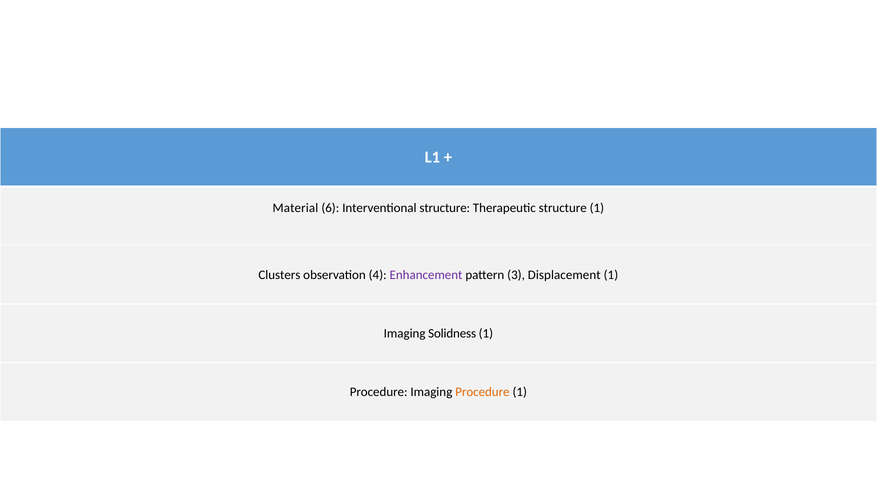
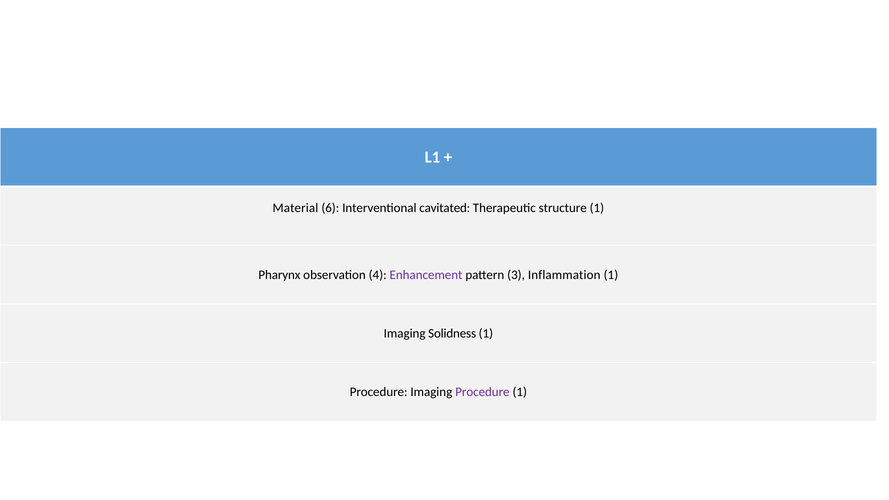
Interventional structure: structure -> cavitated
Clusters: Clusters -> Pharynx
Displacement: Displacement -> Inflammation
Procedure at (482, 392) colour: orange -> purple
